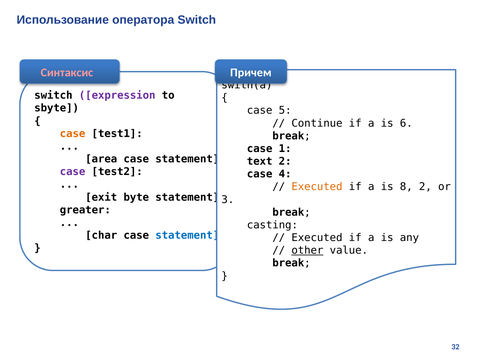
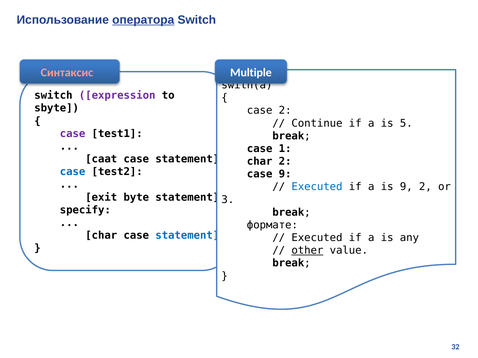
оператора underline: none -> present
Причем: Причем -> Multiple
case 5: 5 -> 2
6: 6 -> 5
case at (73, 134) colour: orange -> purple
area: area -> caat
text at (260, 162): text -> char
case at (73, 172) colour: purple -> blue
case 4: 4 -> 9
Executed at (317, 187) colour: orange -> blue
is 8: 8 -> 9
greater: greater -> specify
casting: casting -> формате
